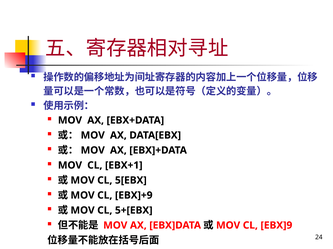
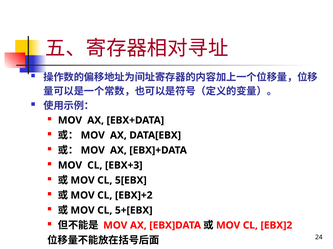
EBX+1: EBX+1 -> EBX+3
EBX]+9: EBX]+9 -> EBX]+2
EBX]9: EBX]9 -> EBX]2
